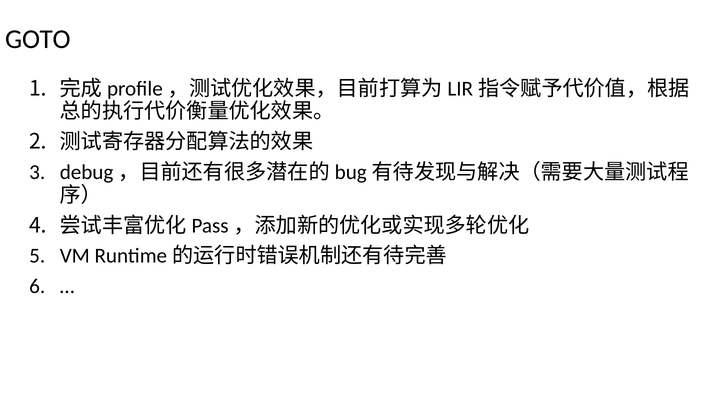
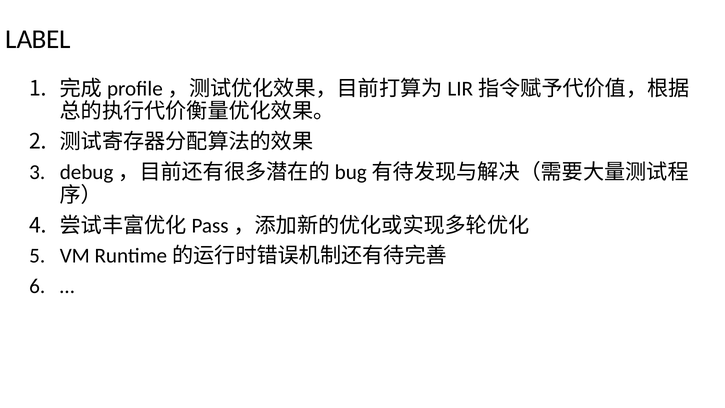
GOTO: GOTO -> LABEL
